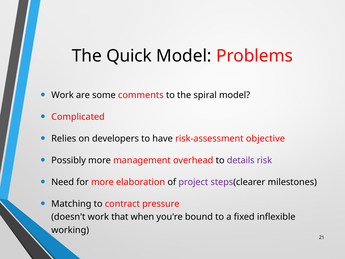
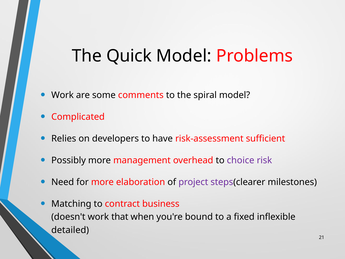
objective: objective -> sufficient
details: details -> choice
pressure: pressure -> business
working: working -> detailed
